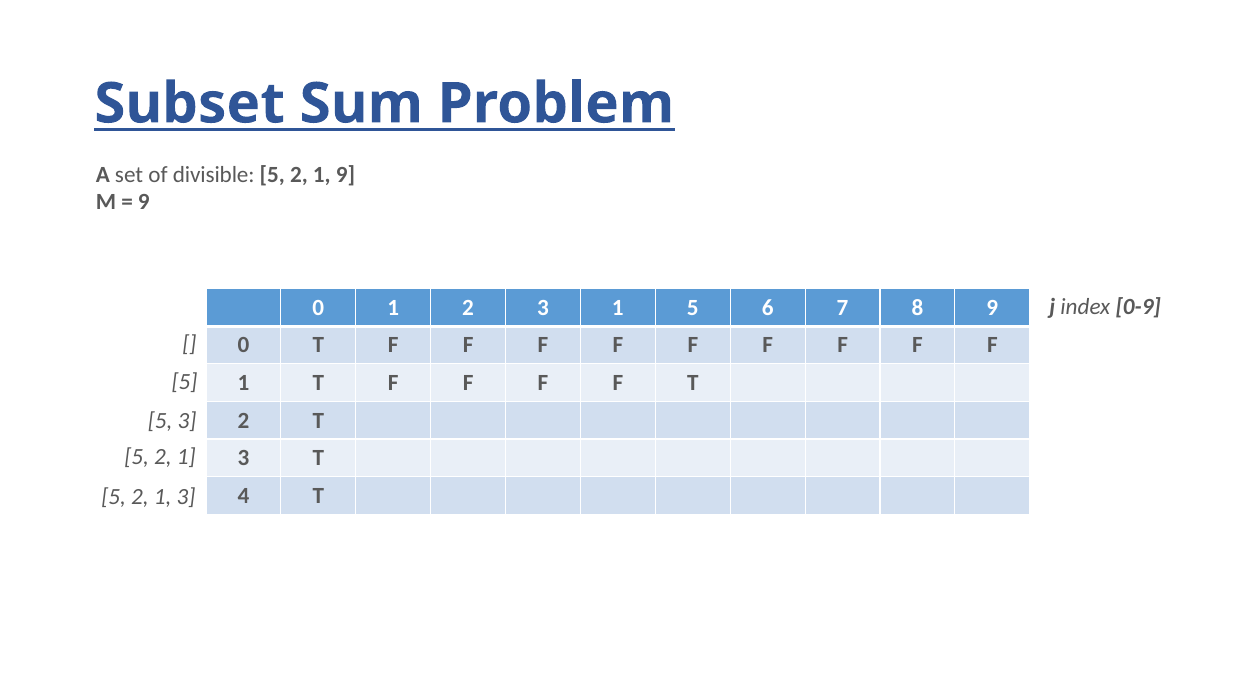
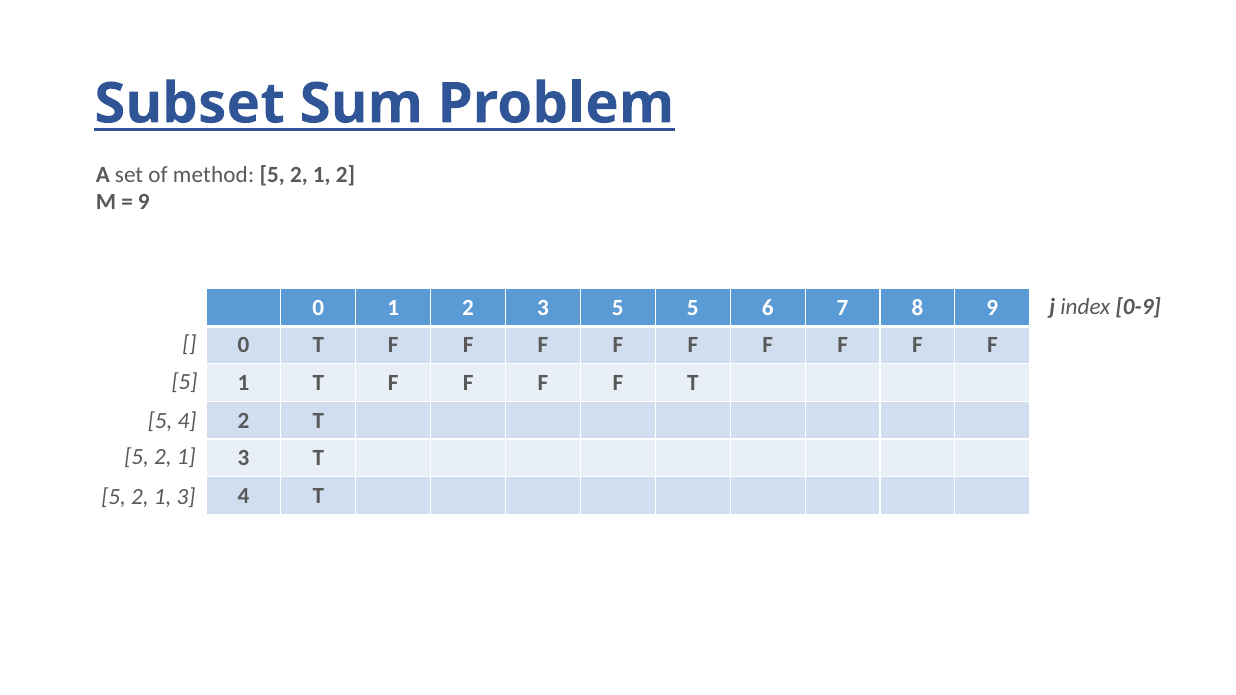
divisible: divisible -> method
2 1 9: 9 -> 2
2 3 1: 1 -> 5
5 3: 3 -> 4
